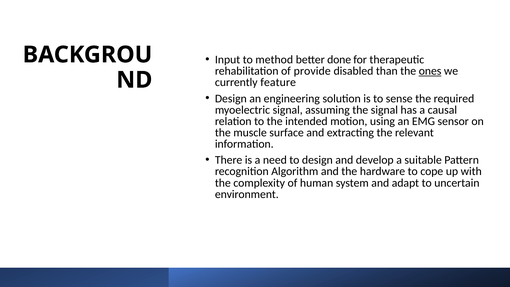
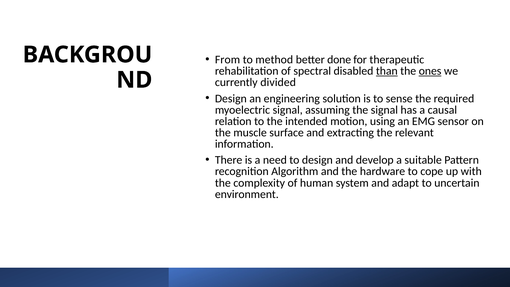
Input: Input -> From
provide: provide -> spectral
than underline: none -> present
feature: feature -> divided
